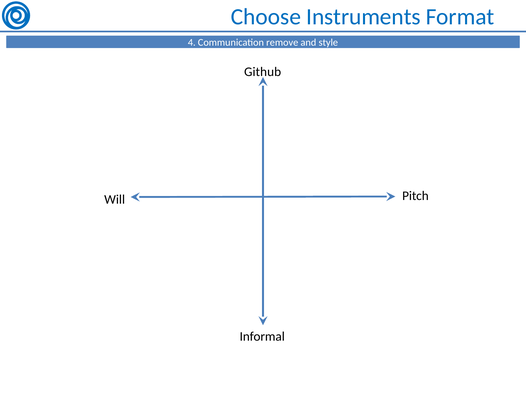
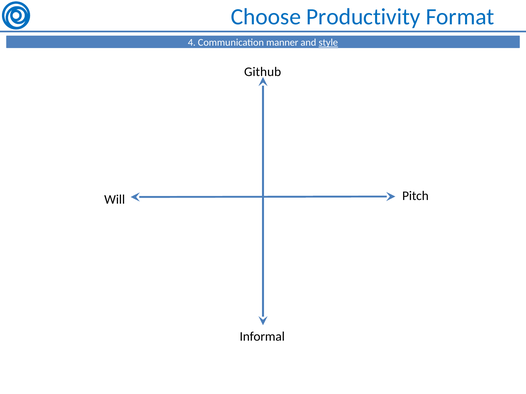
Instruments: Instruments -> Productivity
remove: remove -> manner
style underline: none -> present
